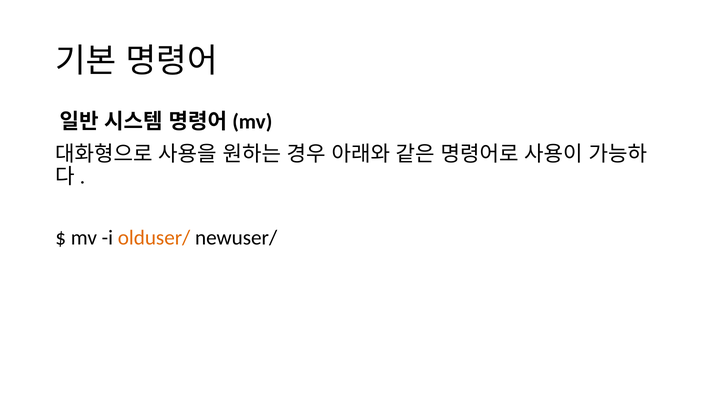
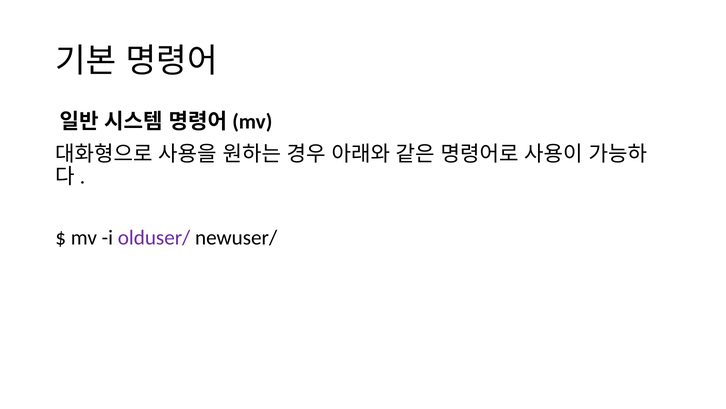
olduser/ colour: orange -> purple
